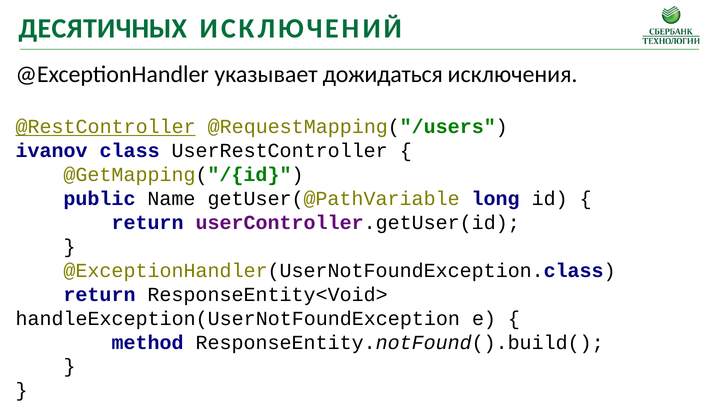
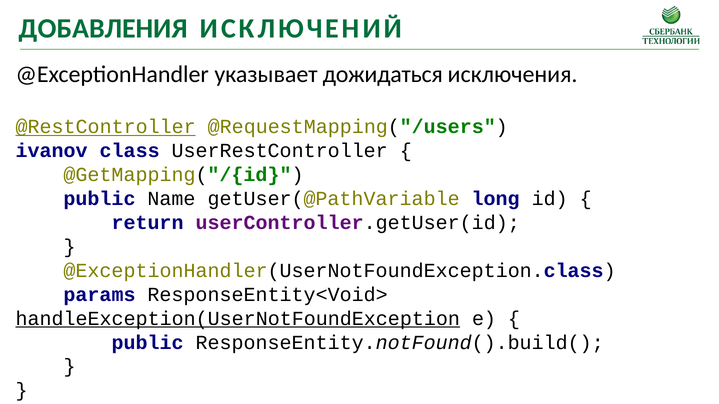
ДЕСЯТИЧНЫХ: ДЕСЯТИЧНЫХ -> ДОБАВЛЕНИЯ
return at (99, 295): return -> params
handleException(UserNotFoundException underline: none -> present
method at (148, 343): method -> public
